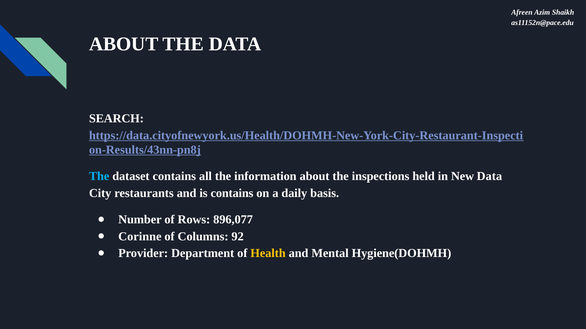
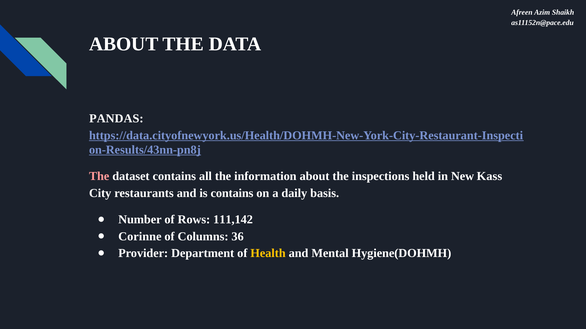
SEARCH: SEARCH -> PANDAS
The at (99, 177) colour: light blue -> pink
New Data: Data -> Kass
896,077: 896,077 -> 111,142
92: 92 -> 36
